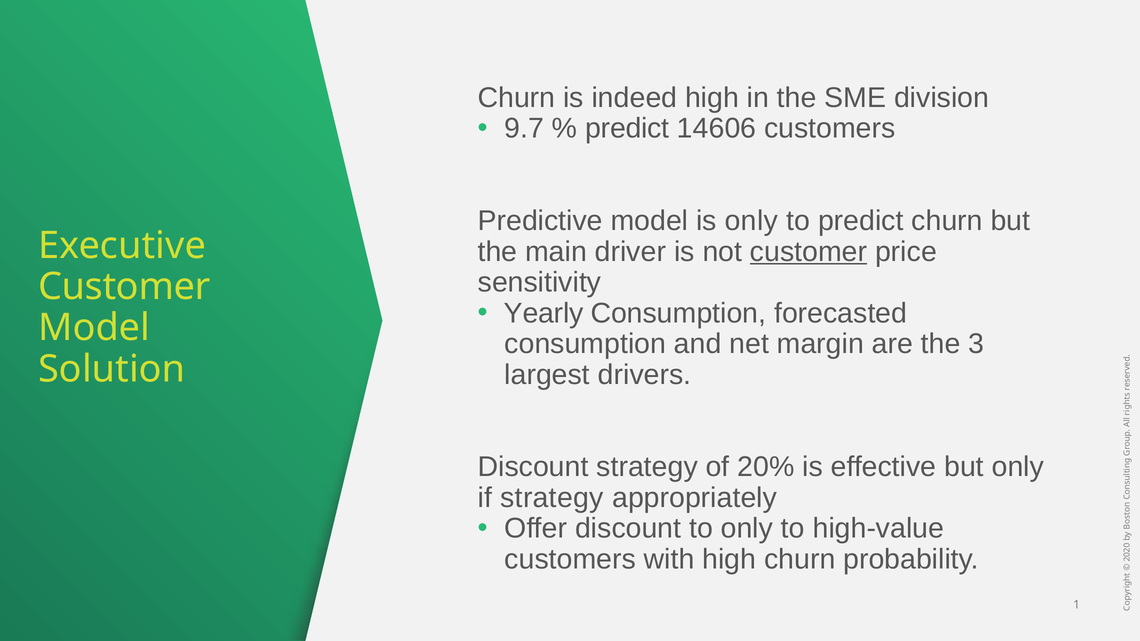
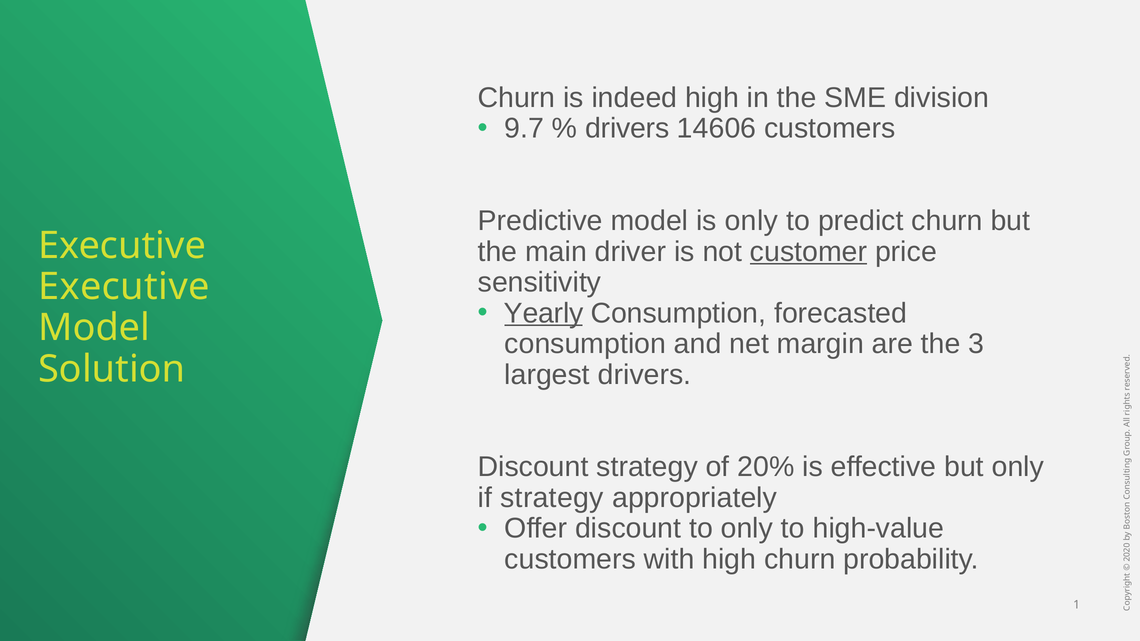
predict at (627, 129): predict -> drivers
Customer at (124, 287): Customer -> Executive
Yearly underline: none -> present
